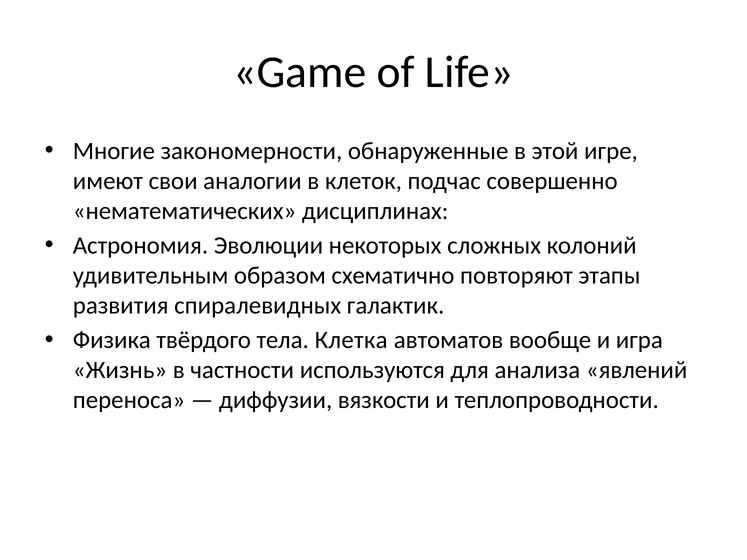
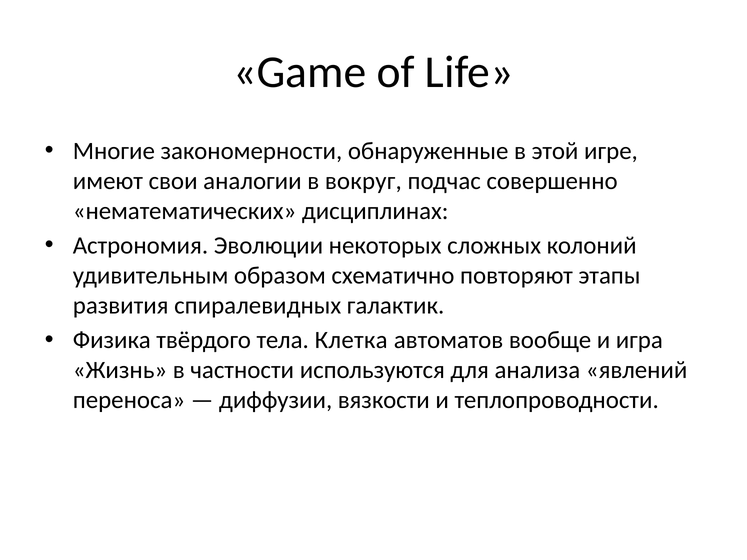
клеток: клеток -> вокруг
